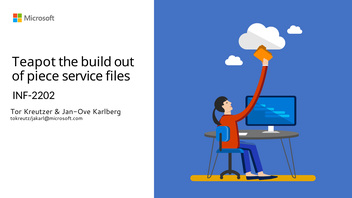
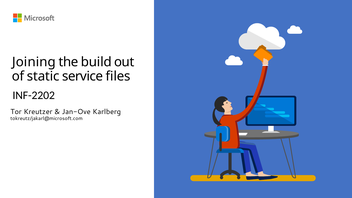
Teapot: Teapot -> Joining
piece: piece -> static
